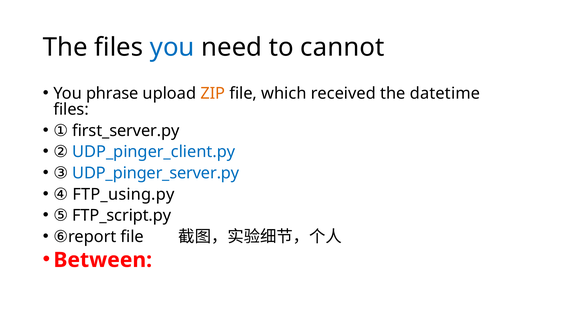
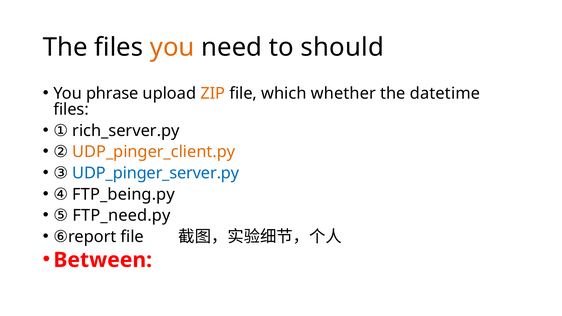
you at (172, 47) colour: blue -> orange
cannot: cannot -> should
received: received -> whether
first_server.py: first_server.py -> rich_server.py
UDP_pinger_client.py colour: blue -> orange
FTP_using.py: FTP_using.py -> FTP_being.py
FTP_script.py: FTP_script.py -> FTP_need.py
